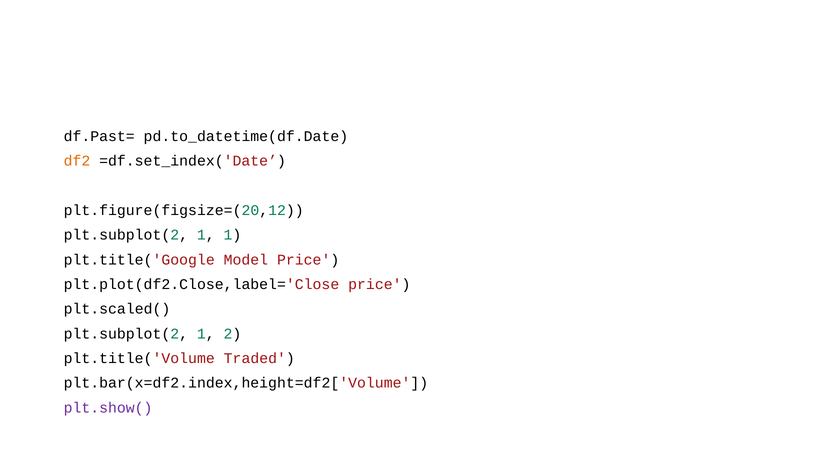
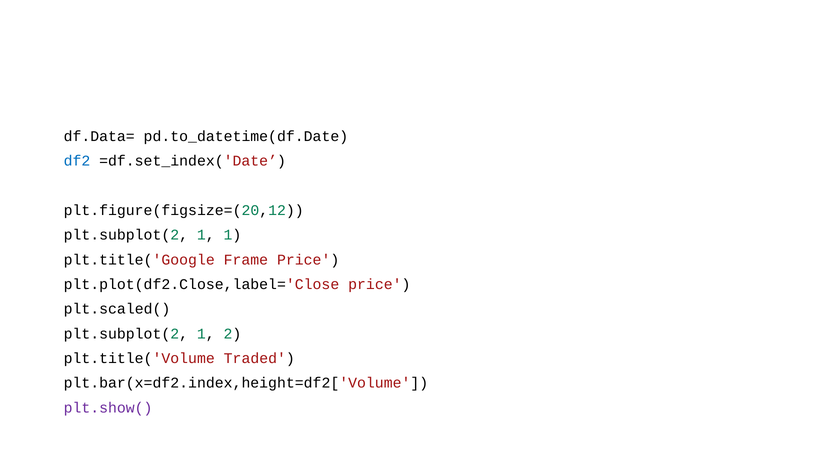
df.Past=: df.Past= -> df.Data=
df2 colour: orange -> blue
Model: Model -> Frame
